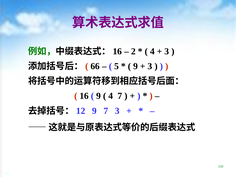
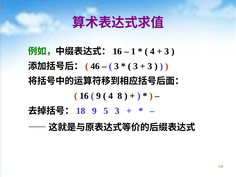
2: 2 -> 1
66: 66 -> 46
5 at (117, 66): 5 -> 3
9 at (136, 66): 9 -> 3
4 7: 7 -> 8
12: 12 -> 18
9 7: 7 -> 5
